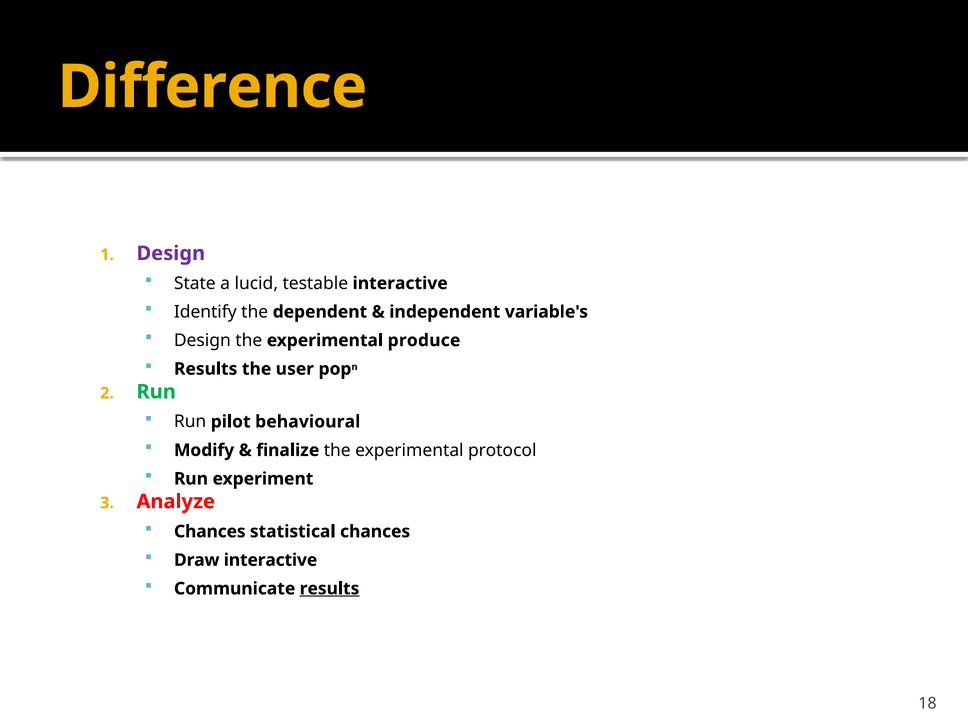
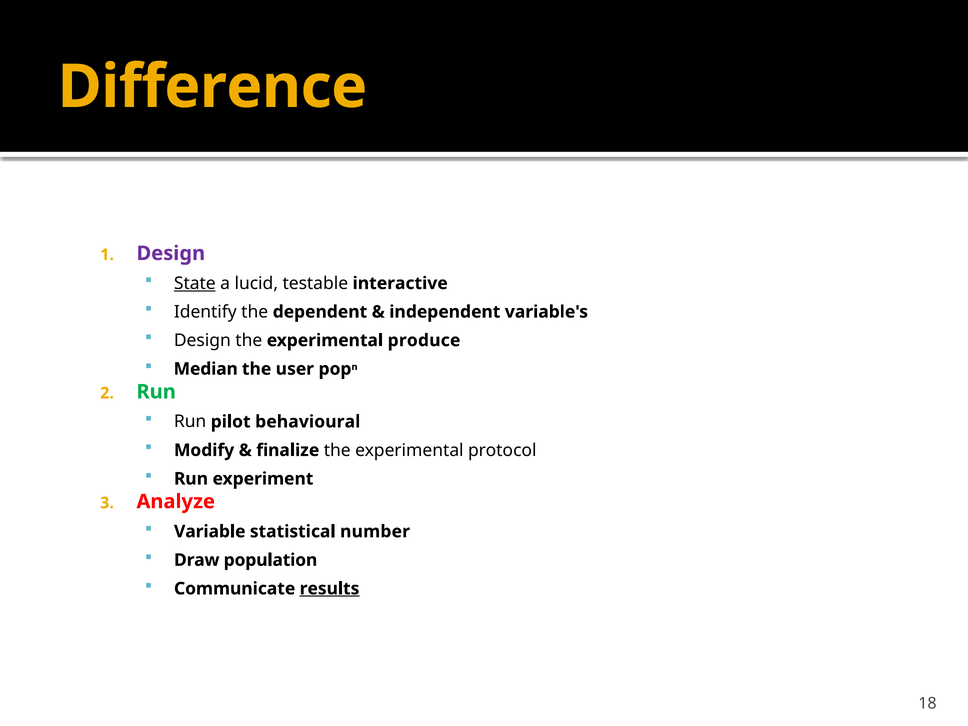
State underline: none -> present
Results at (206, 369): Results -> Median
Chances at (210, 532): Chances -> Variable
statistical chances: chances -> number
Draw interactive: interactive -> population
